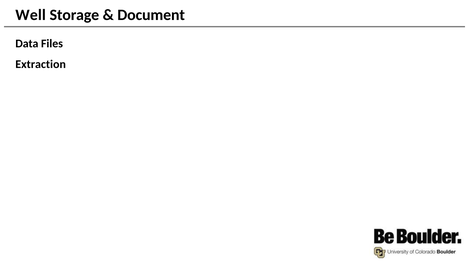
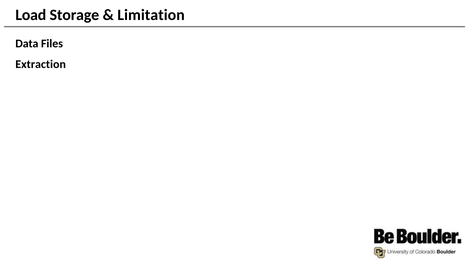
Well: Well -> Load
Document: Document -> Limitation
